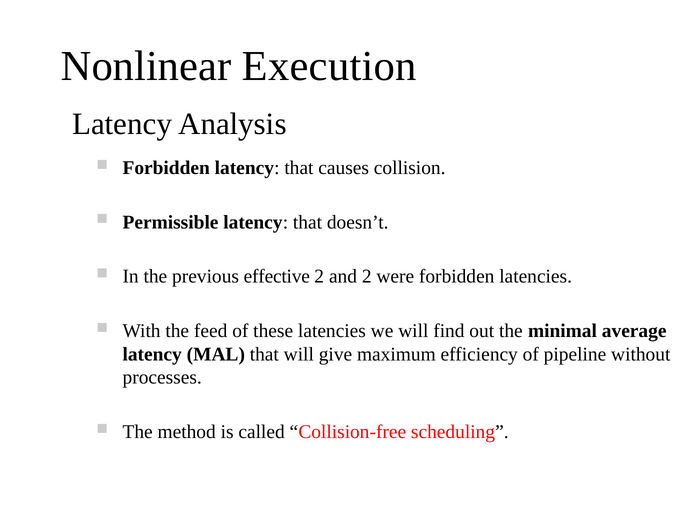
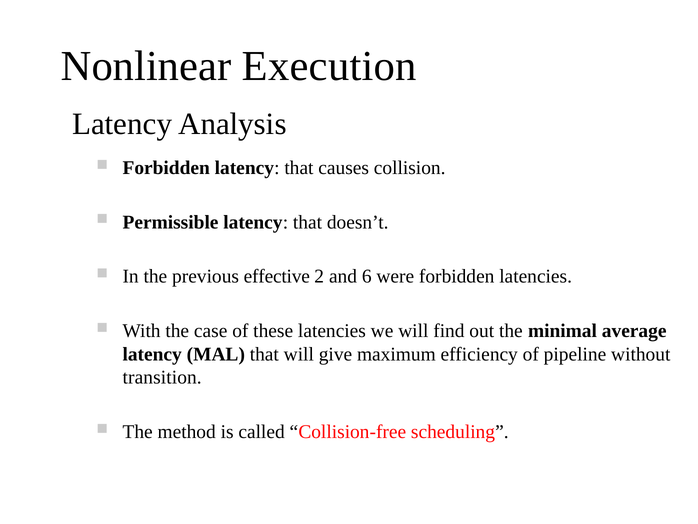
and 2: 2 -> 6
feed: feed -> case
processes: processes -> transition
